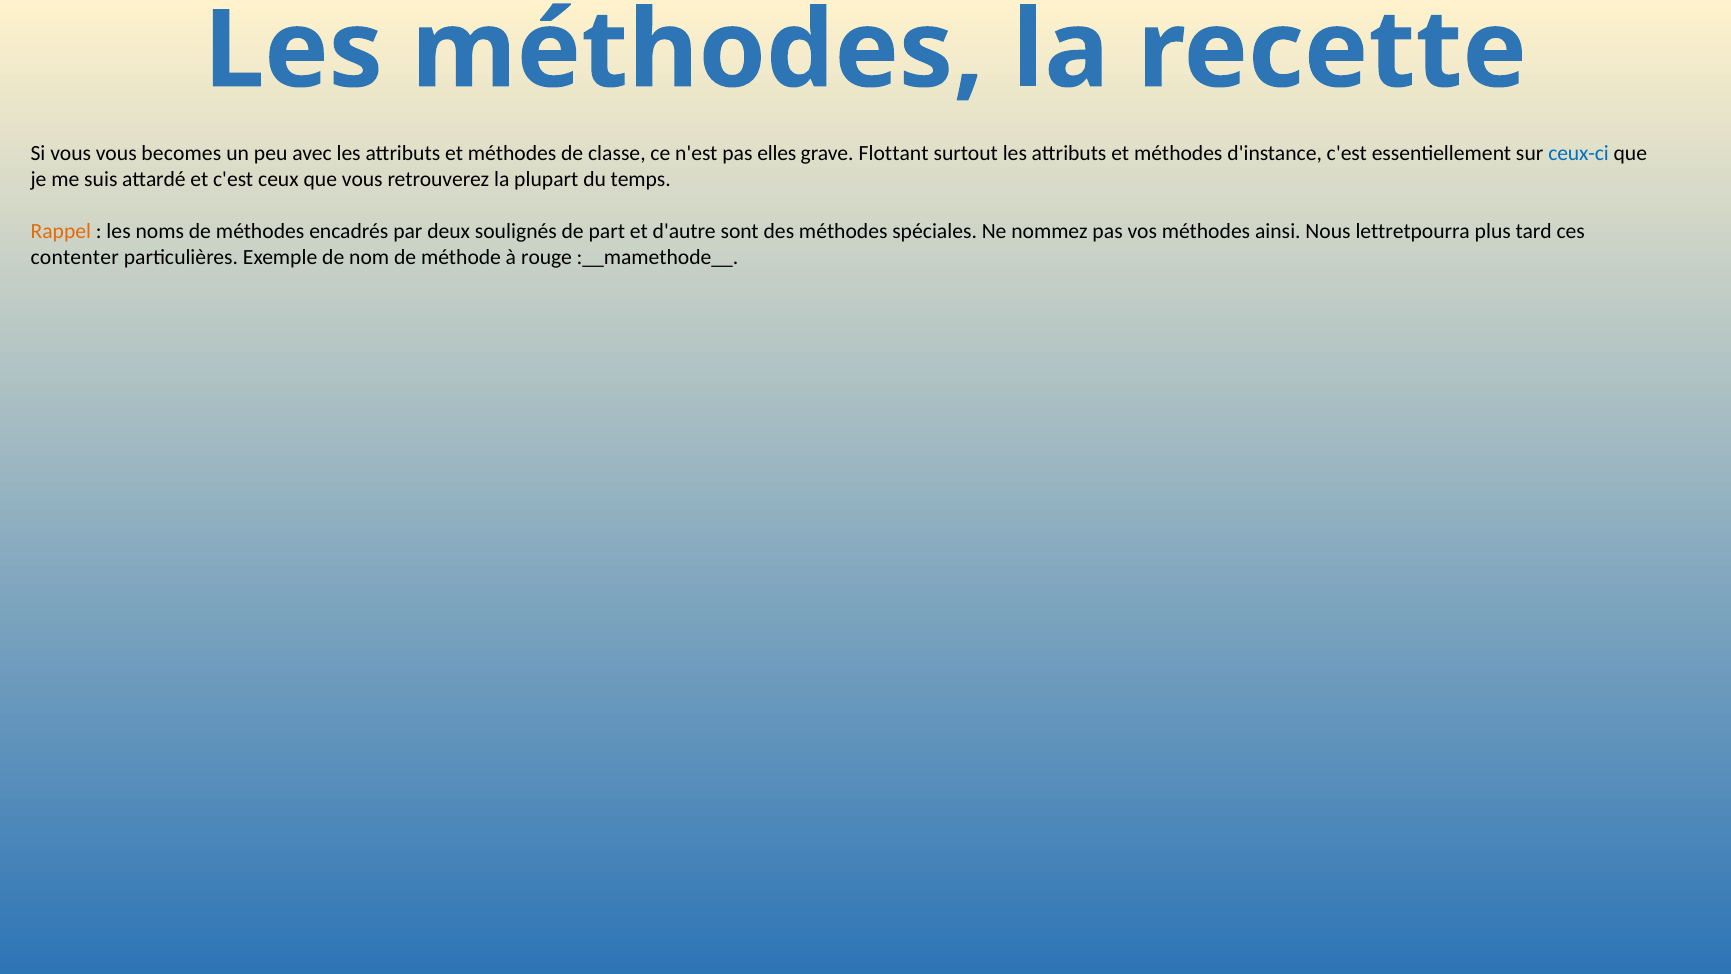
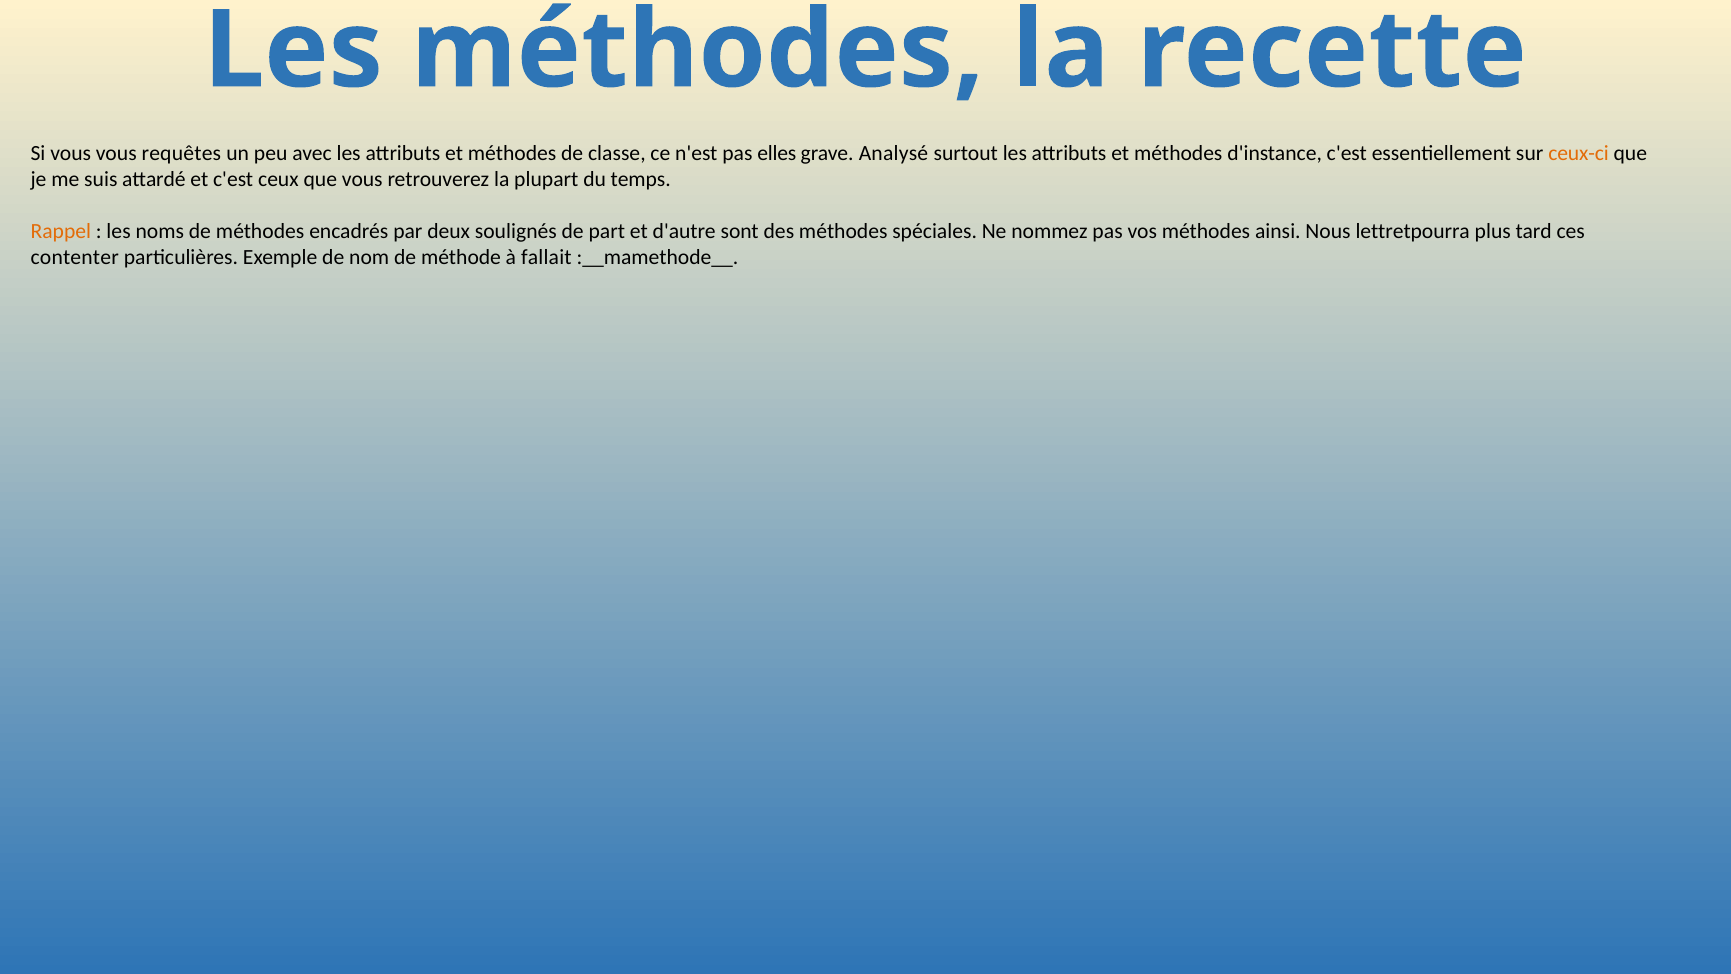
becomes: becomes -> requêtes
Flottant: Flottant -> Analysé
ceux-ci colour: blue -> orange
rouge: rouge -> fallait
